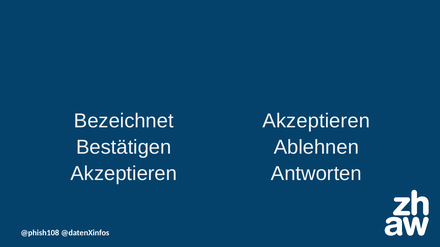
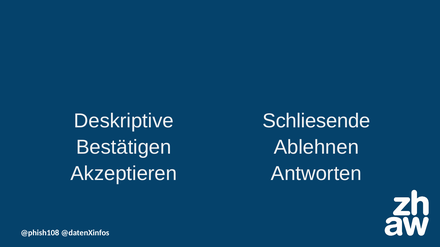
Bezeichnet: Bezeichnet -> Deskriptive
Akzeptieren at (316, 121): Akzeptieren -> Schliesende
